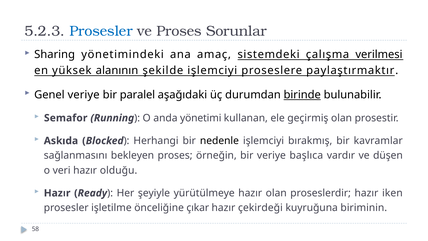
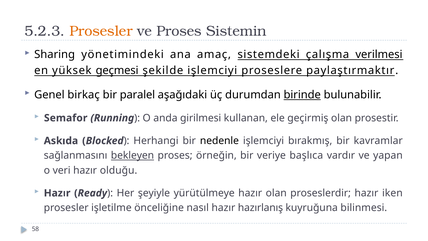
Prosesler at (101, 31) colour: blue -> orange
Sorunlar: Sorunlar -> Sistemin
alanının: alanının -> geçmesi
Genel veriye: veriye -> birkaç
yönetimi: yönetimi -> girilmesi
bekleyen underline: none -> present
düşen: düşen -> yapan
çıkar: çıkar -> nasıl
çekirdeği: çekirdeği -> hazırlanış
biriminin: biriminin -> bilinmesi
